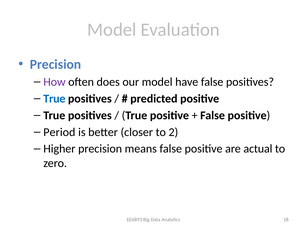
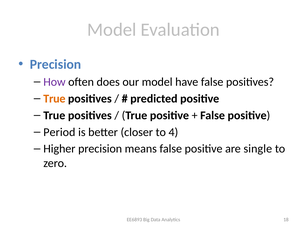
True at (54, 99) colour: blue -> orange
2: 2 -> 4
actual: actual -> single
